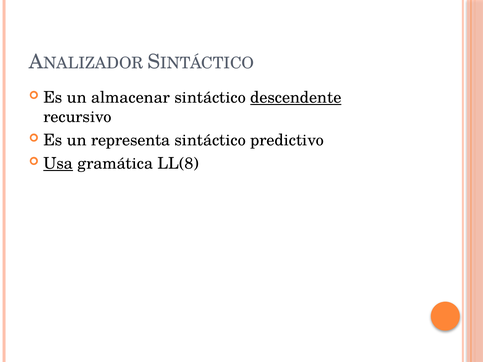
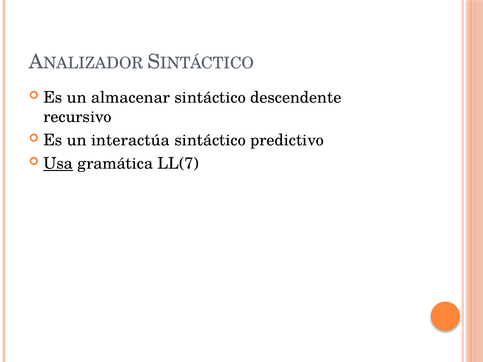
descendente underline: present -> none
representa: representa -> interactúa
LL(8: LL(8 -> LL(7
